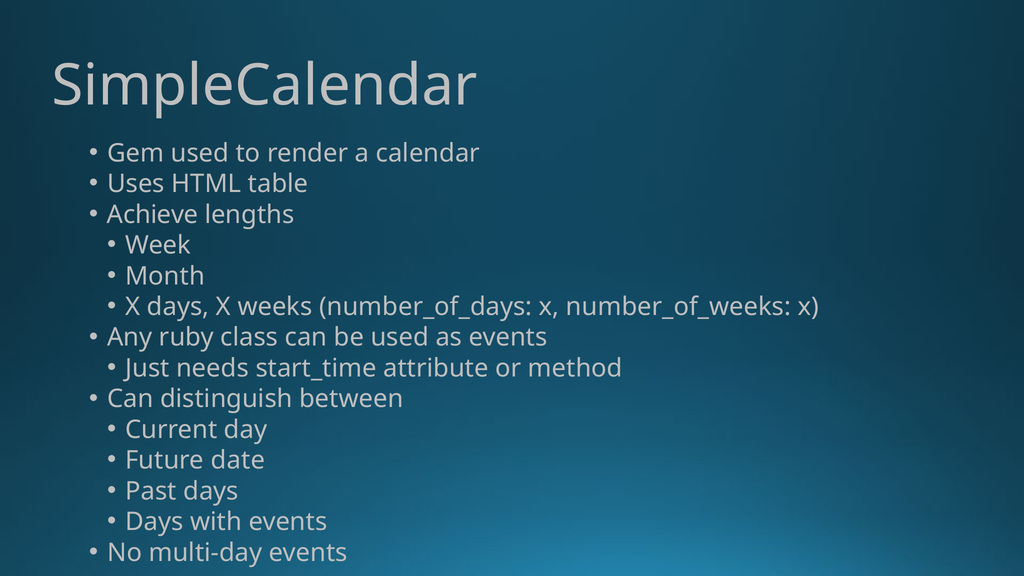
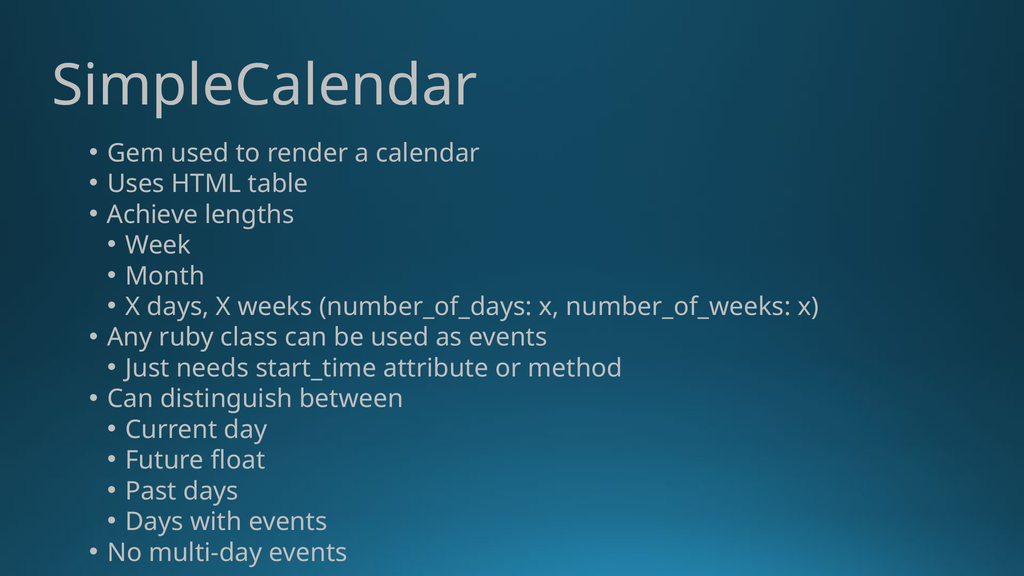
date: date -> float
